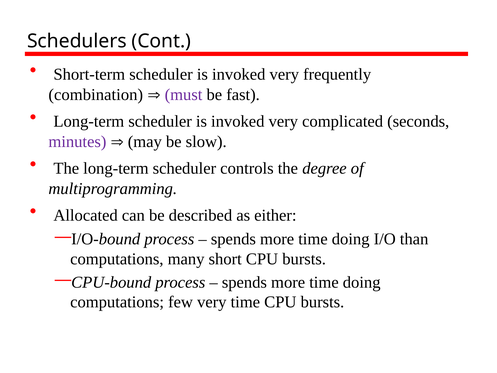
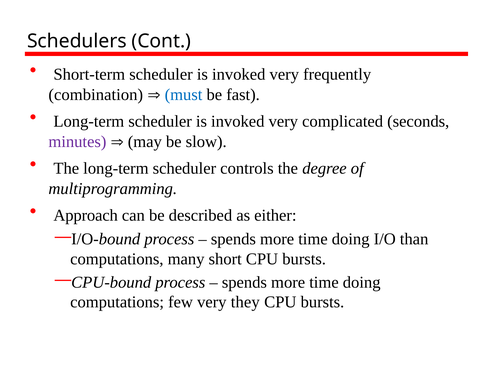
must colour: purple -> blue
Allocated: Allocated -> Approach
very time: time -> they
